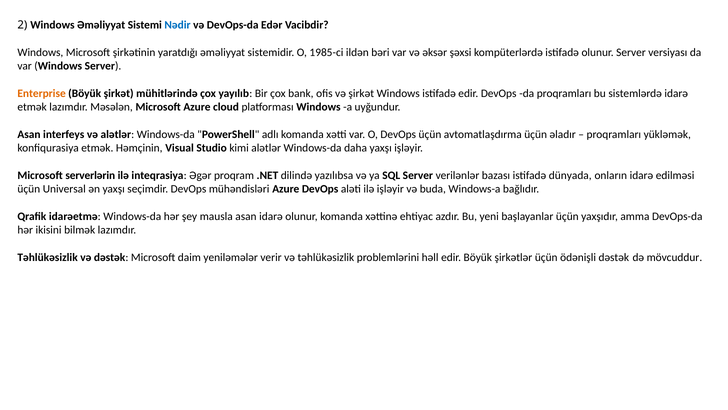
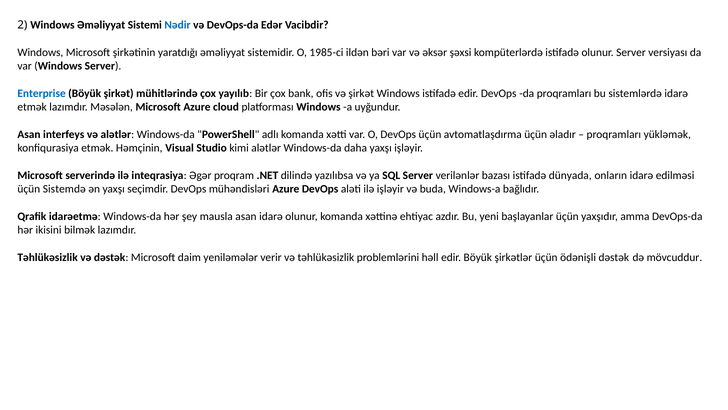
Enterprise colour: orange -> blue
serverlərin: serverlərin -> serverində
Universal: Universal -> Sistemdə
